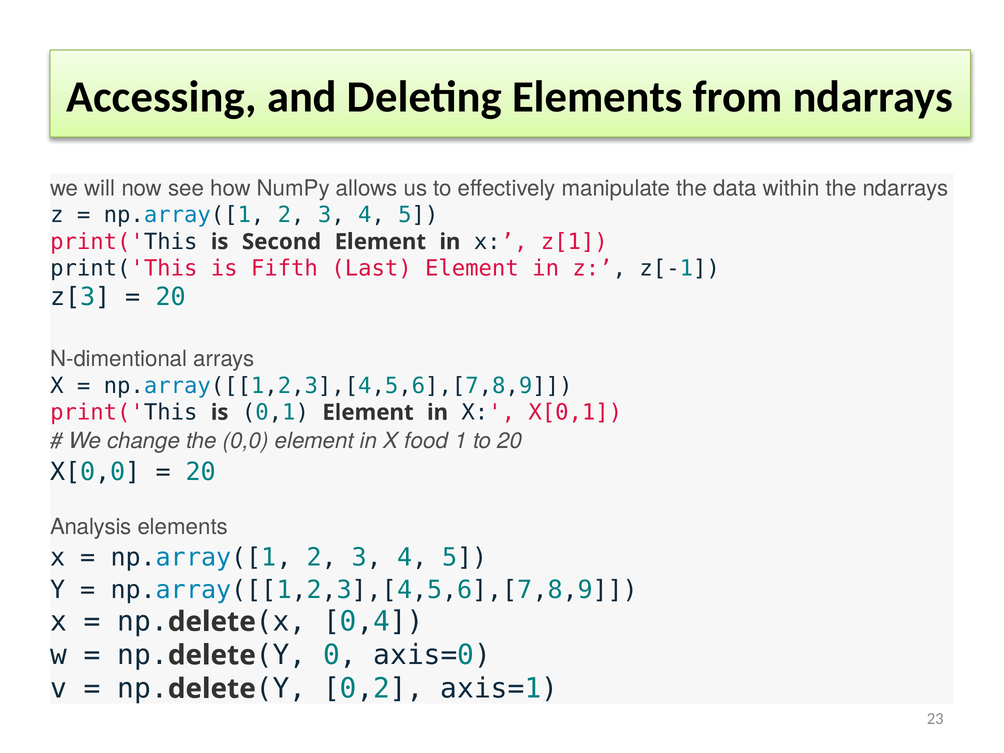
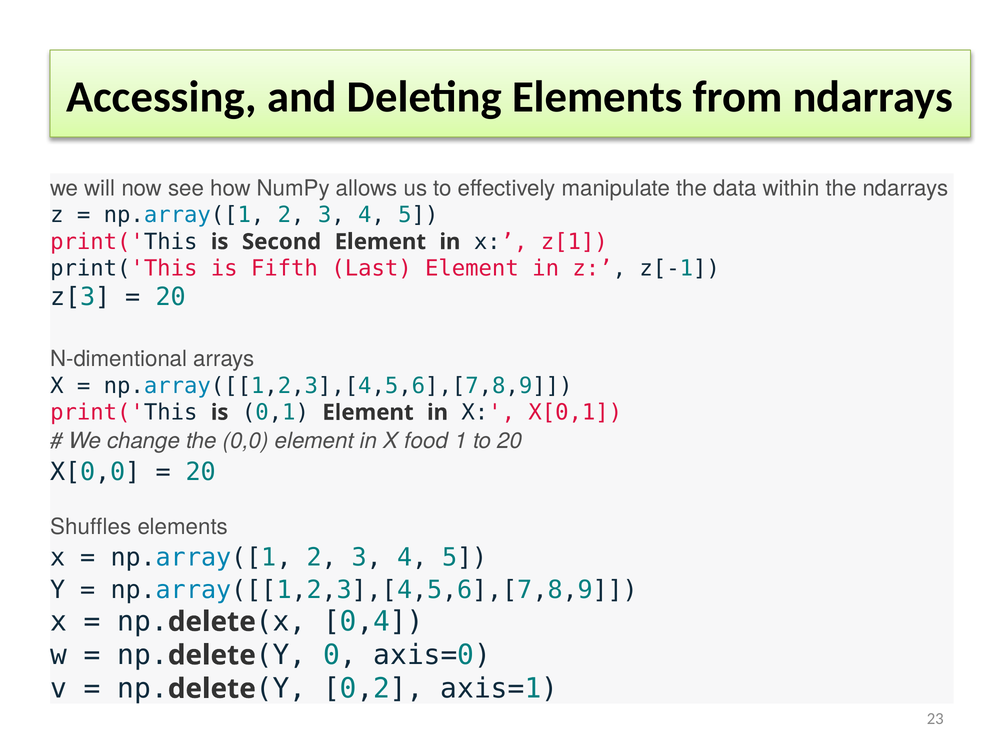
Analysis: Analysis -> Shuffles
